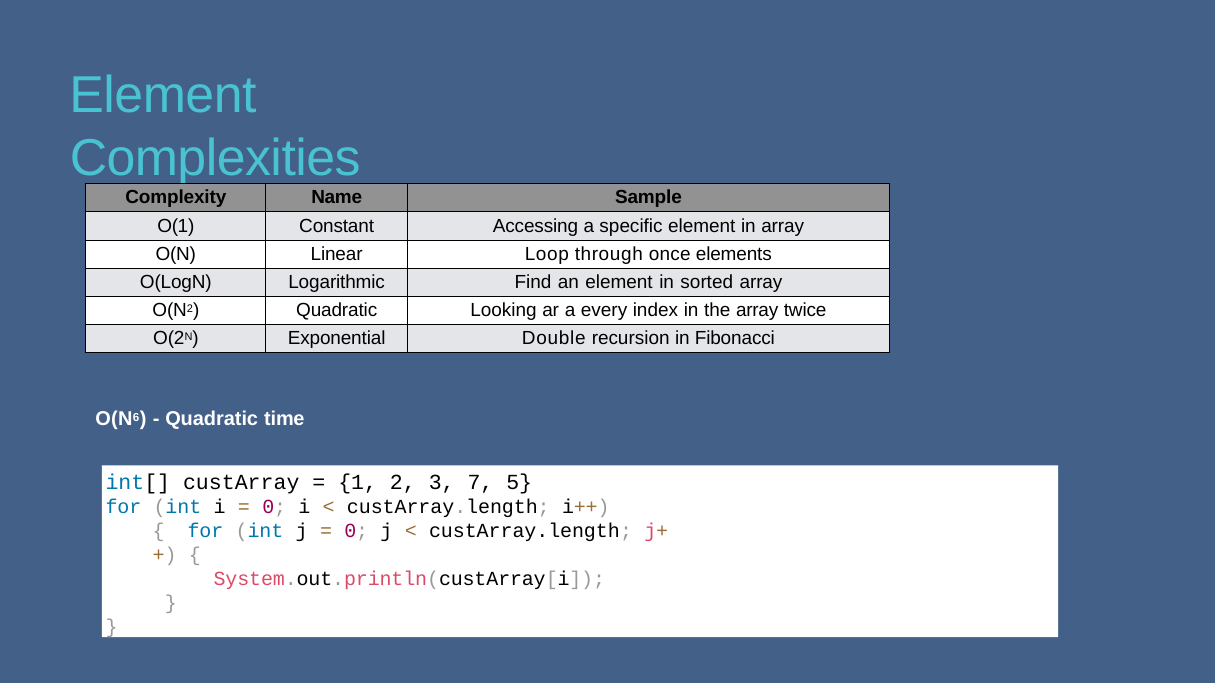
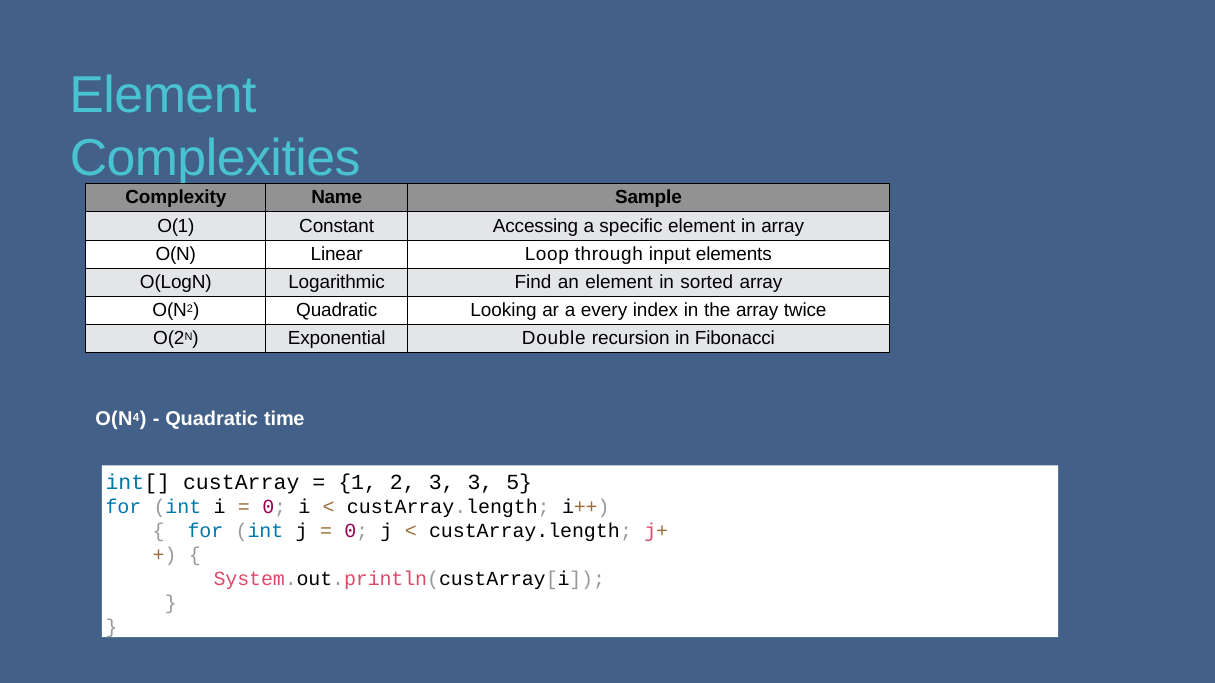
once: once -> input
6: 6 -> 4
3 7: 7 -> 3
